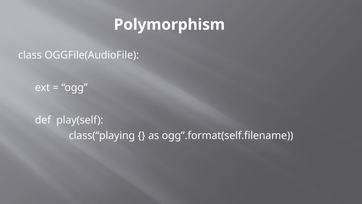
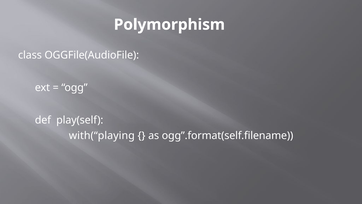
class(“playing: class(“playing -> with(“playing
